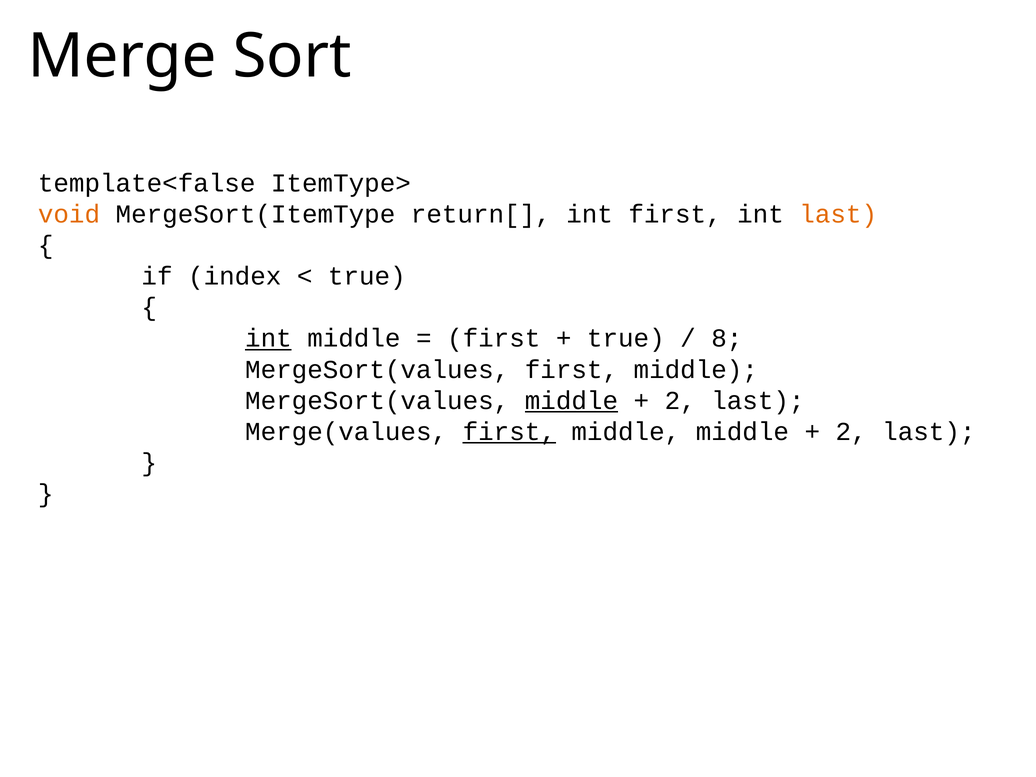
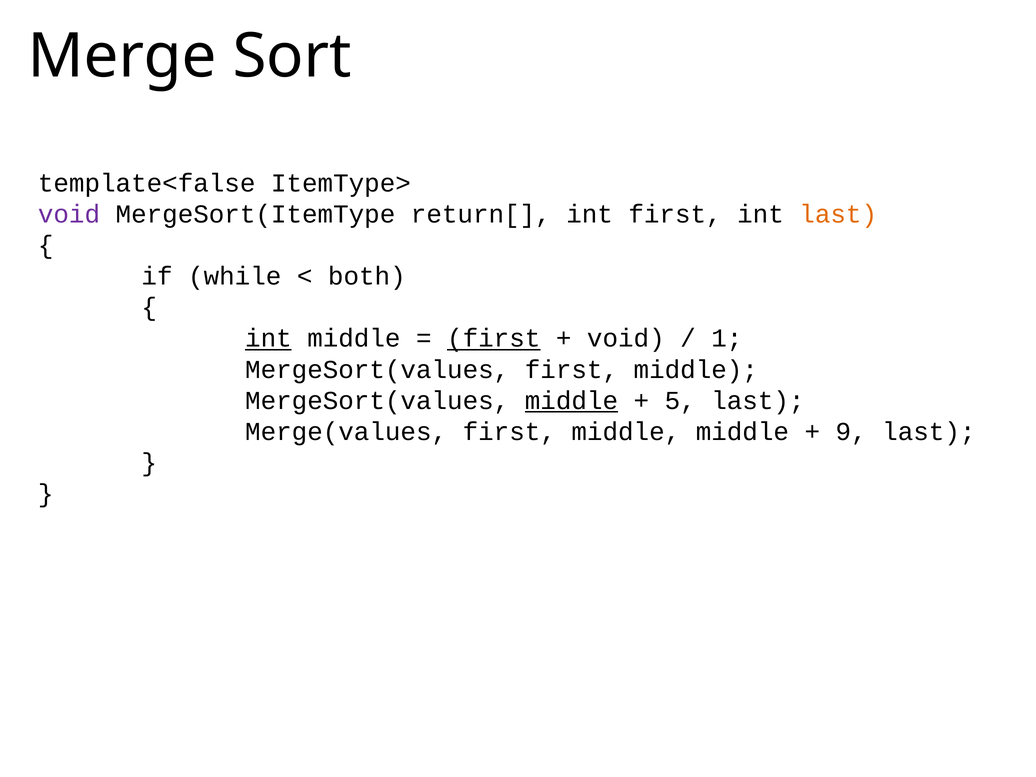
void at (69, 214) colour: orange -> purple
index: index -> while
true at (367, 276): true -> both
first at (494, 338) underline: none -> present
true at (626, 338): true -> void
8: 8 -> 1
2 at (680, 401): 2 -> 5
first at (509, 432) underline: present -> none
2 at (851, 432): 2 -> 9
